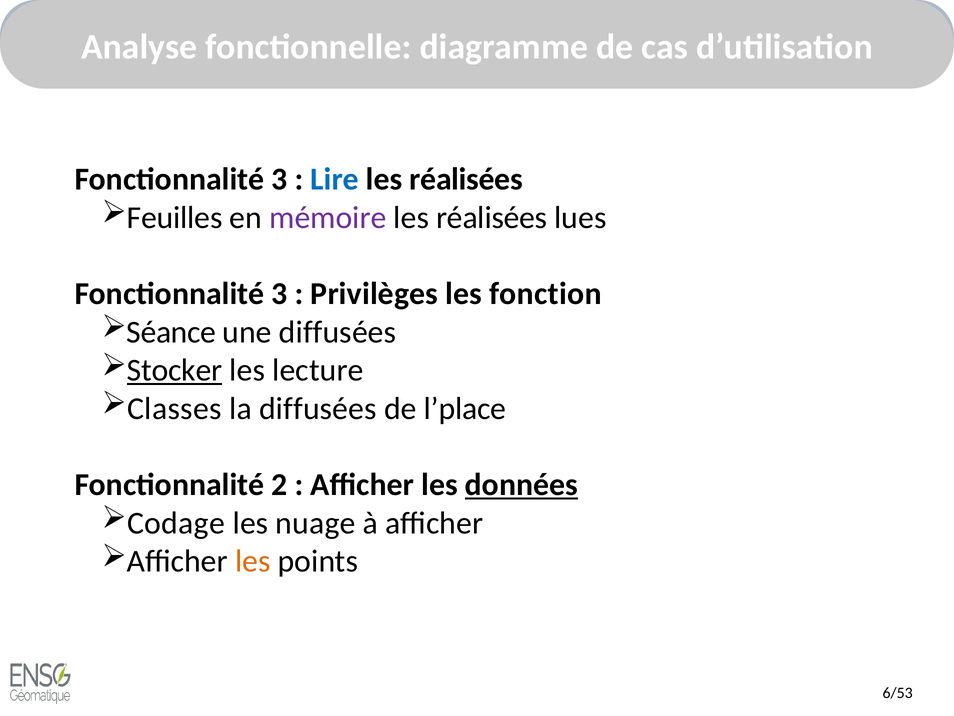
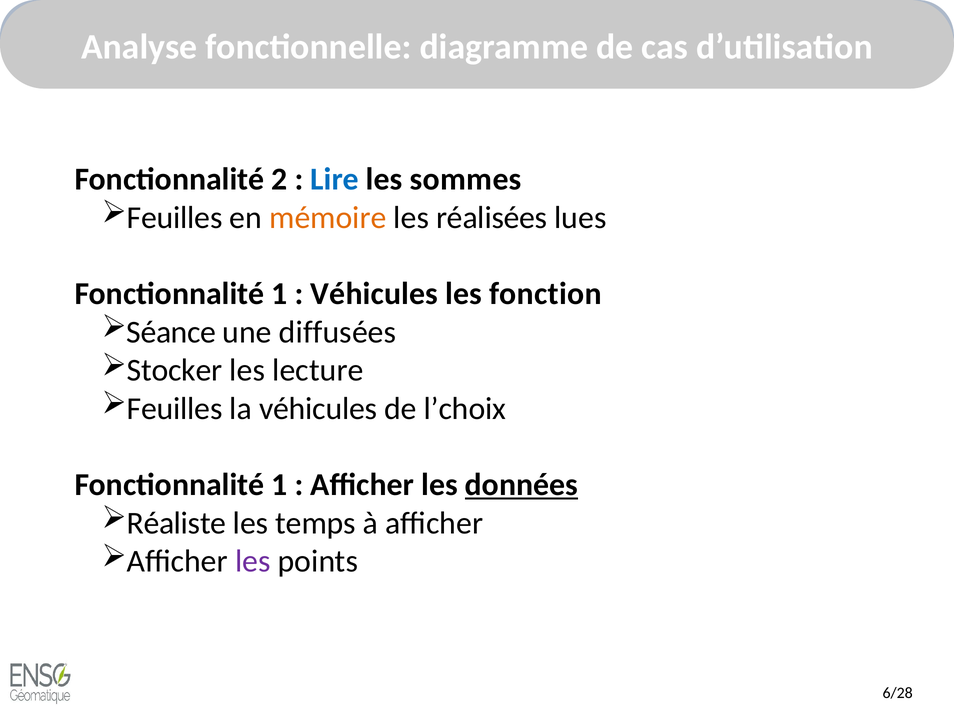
3 at (279, 179): 3 -> 2
réalisées at (466, 179): réalisées -> sommes
mémoire colour: purple -> orange
3 at (279, 294): 3 -> 1
Privilèges at (374, 294): Privilèges -> Véhicules
Stocker underline: present -> none
Classes at (174, 408): Classes -> Feuilles
la diffusées: diffusées -> véhicules
l’place: l’place -> l’choix
2 at (279, 485): 2 -> 1
Codage: Codage -> Réaliste
nuage: nuage -> temps
les at (253, 561) colour: orange -> purple
6/53: 6/53 -> 6/28
